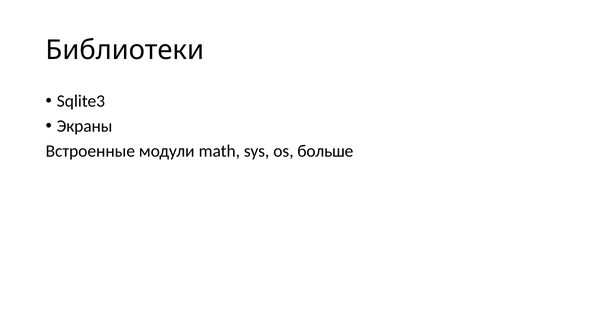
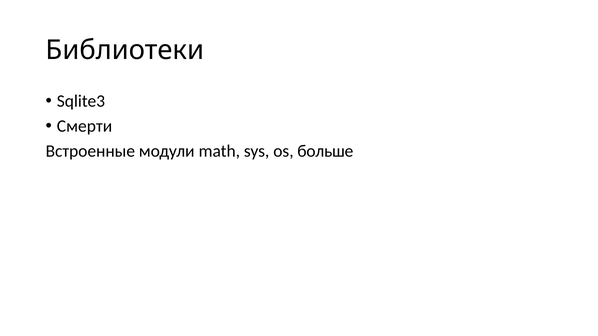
Экраны: Экраны -> Смерти
